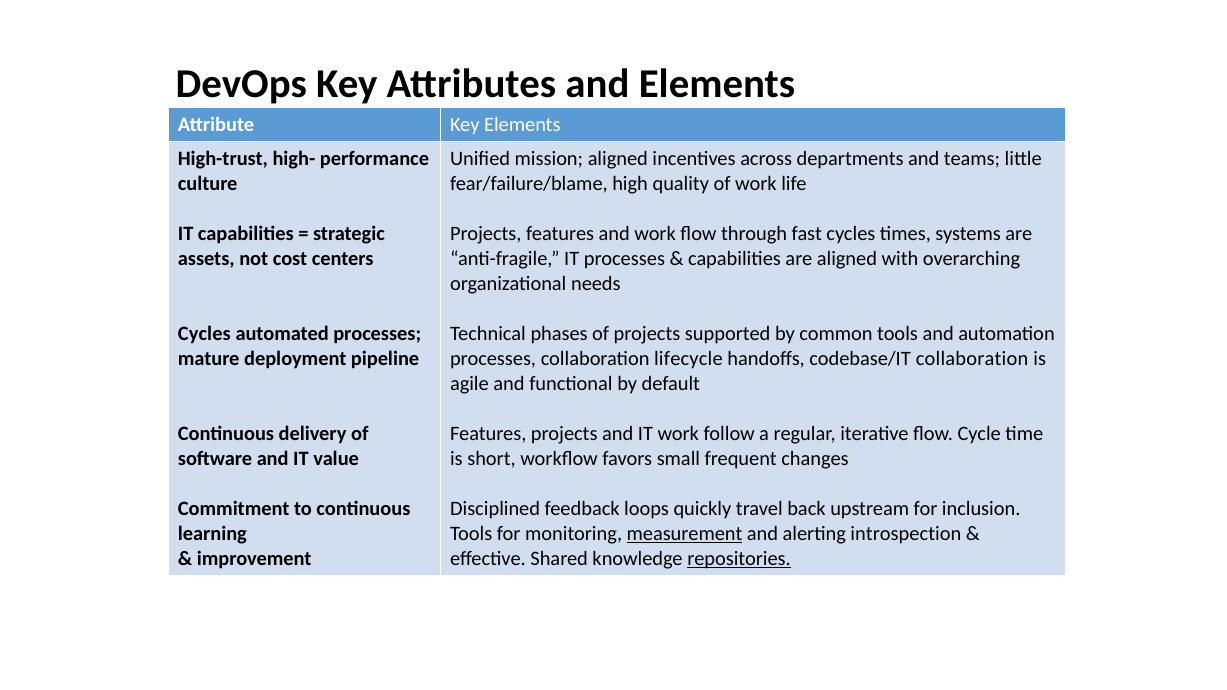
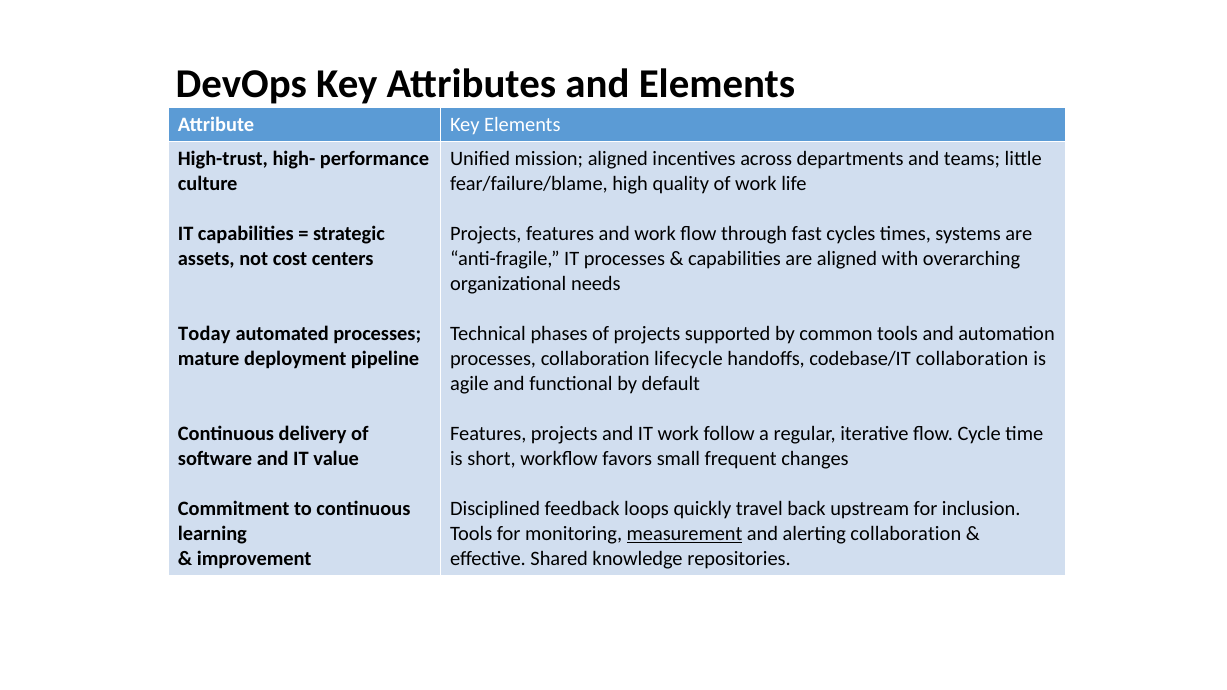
Cycles at (204, 334): Cycles -> Today
alerting introspection: introspection -> collaboration
repositories underline: present -> none
